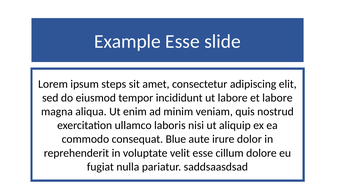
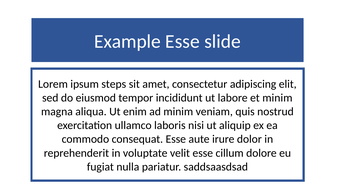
et labore: labore -> minim
consequat Blue: Blue -> Esse
